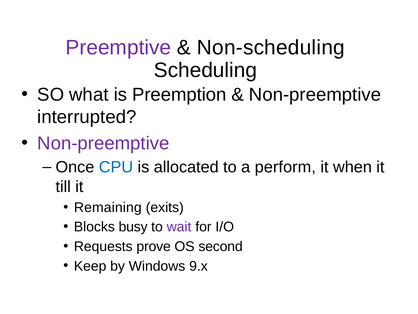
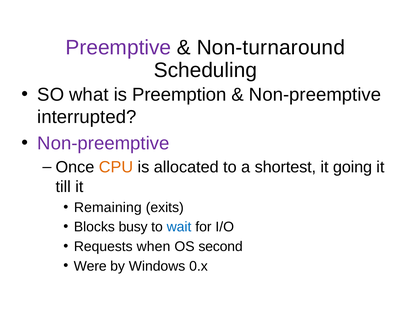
Non-scheduling: Non-scheduling -> Non-turnaround
CPU colour: blue -> orange
perform: perform -> shortest
when: when -> going
wait colour: purple -> blue
prove: prove -> when
Keep: Keep -> Were
9.x: 9.x -> 0.x
